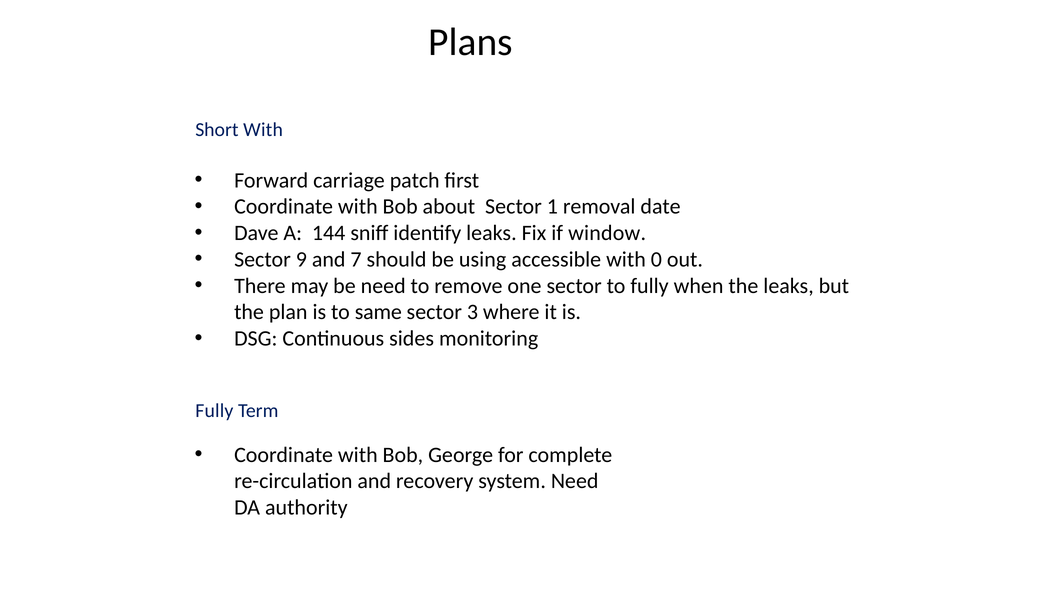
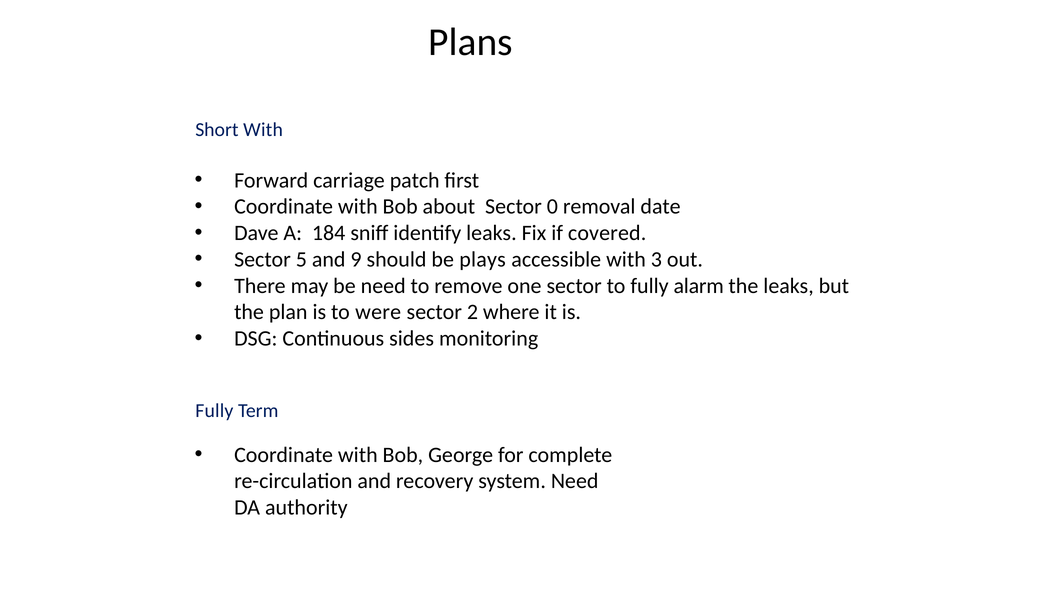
1: 1 -> 0
144: 144 -> 184
window: window -> covered
9: 9 -> 5
7: 7 -> 9
using: using -> plays
0: 0 -> 3
when: when -> alarm
same: same -> were
3: 3 -> 2
